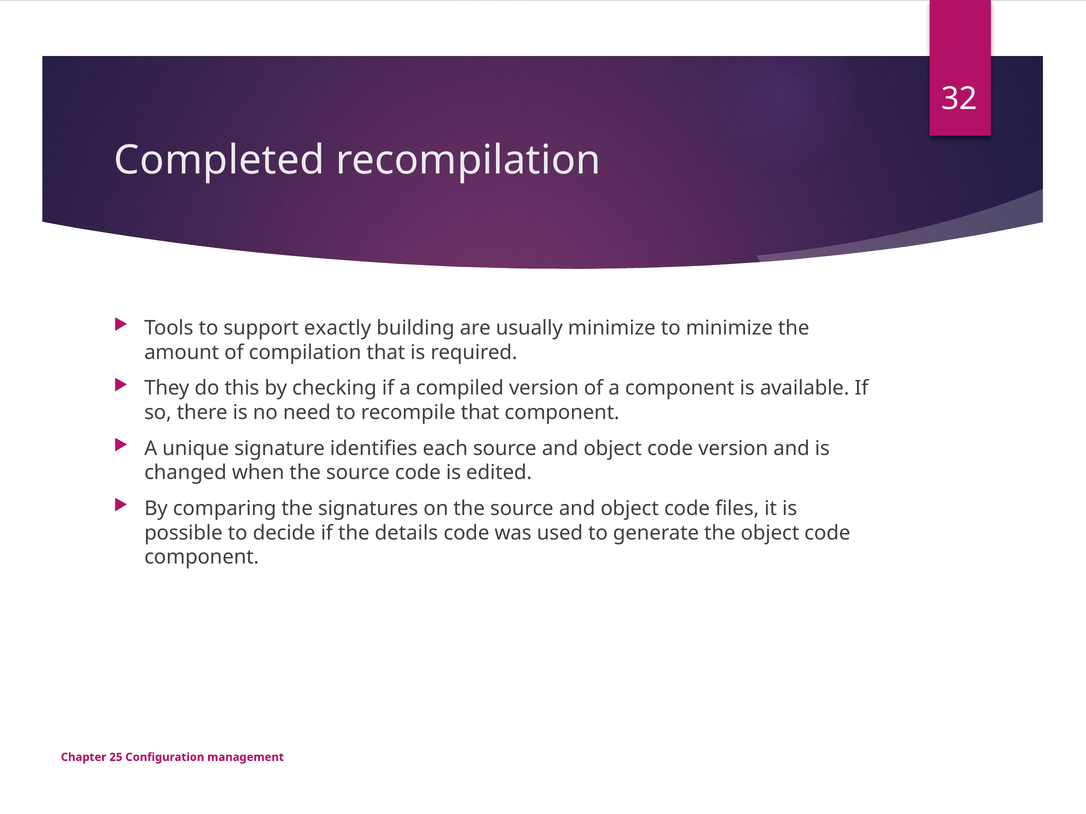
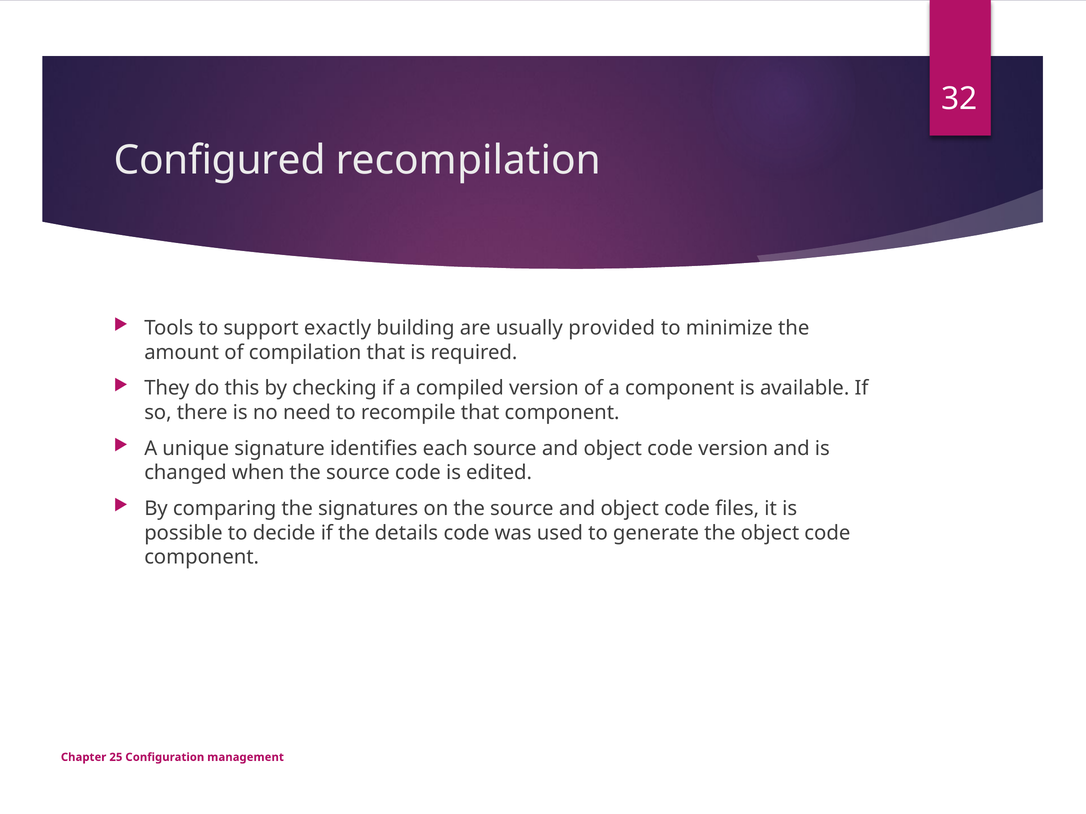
Completed: Completed -> Configured
usually minimize: minimize -> provided
